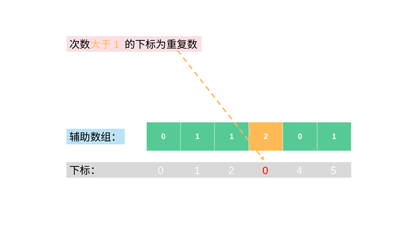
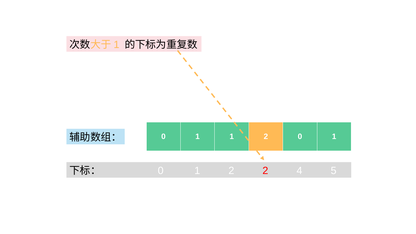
0 1 2 0: 0 -> 2
